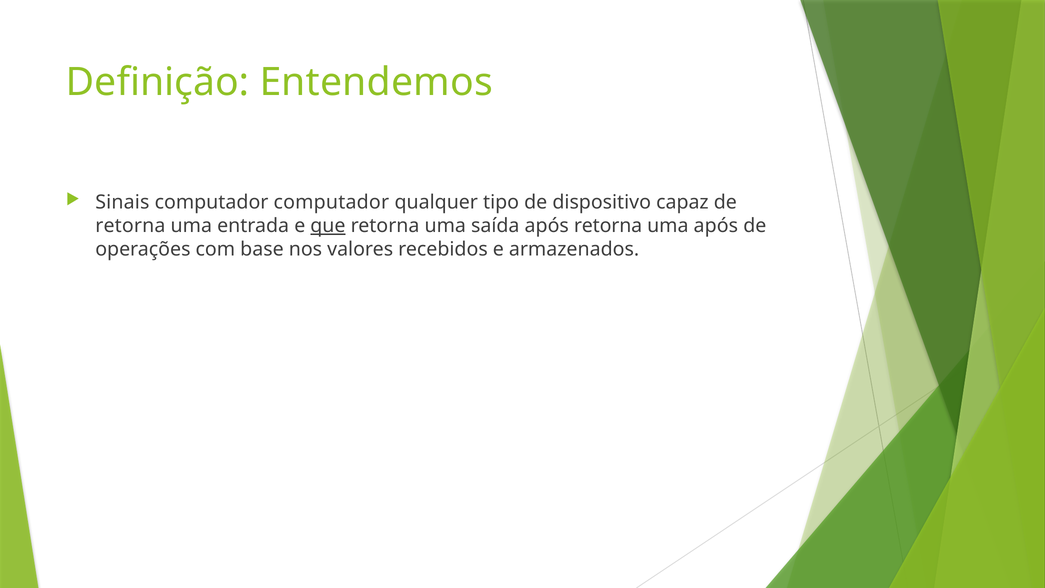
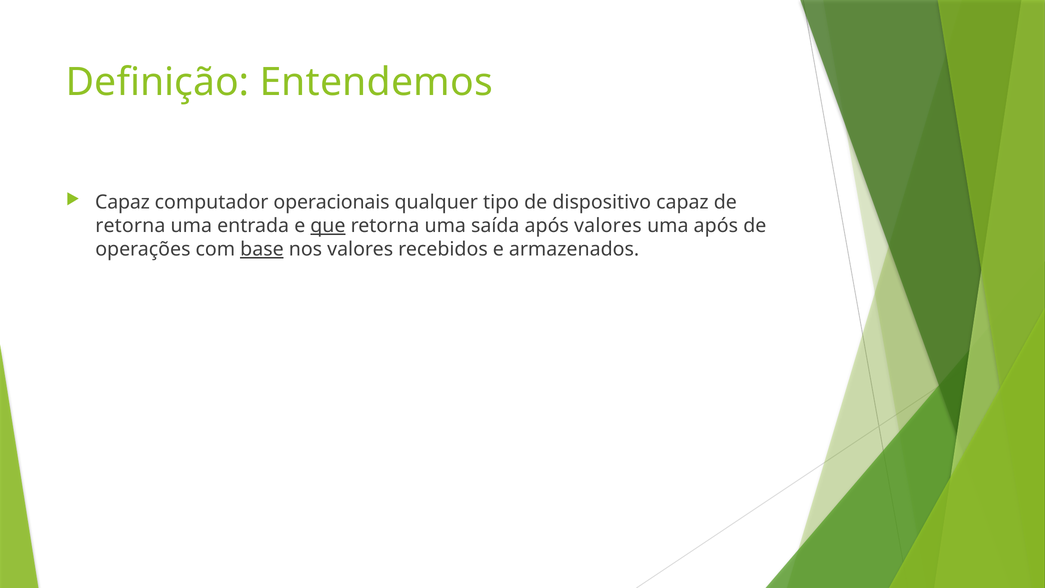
Sinais at (122, 202): Sinais -> Capaz
computador computador: computador -> operacionais
após retorna: retorna -> valores
base underline: none -> present
